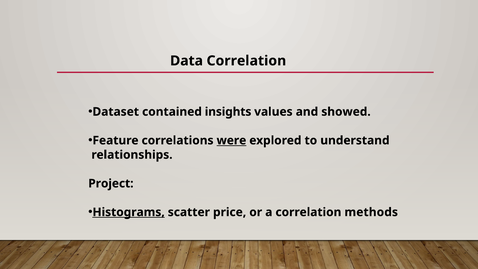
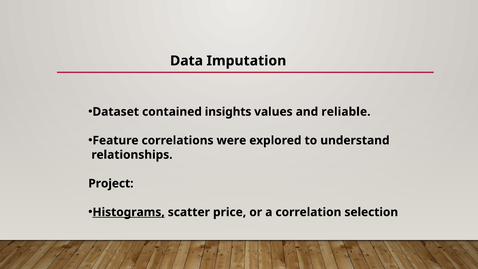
Data Correlation: Correlation -> Imputation
showed: showed -> reliable
were underline: present -> none
methods: methods -> selection
